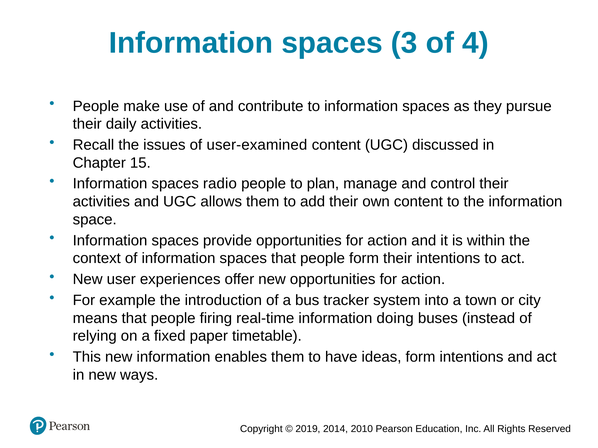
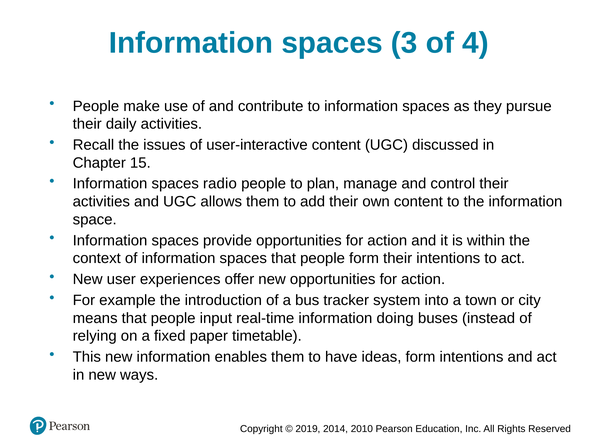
user-examined: user-examined -> user-interactive
firing: firing -> input
